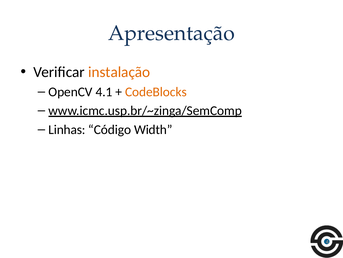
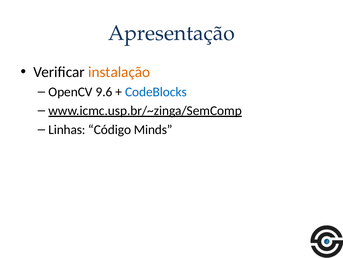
4.1: 4.1 -> 9.6
CodeBlocks colour: orange -> blue
Width: Width -> Minds
